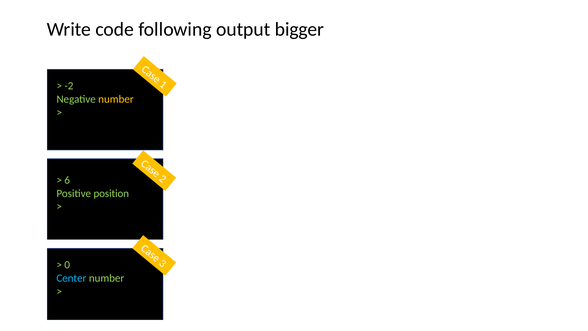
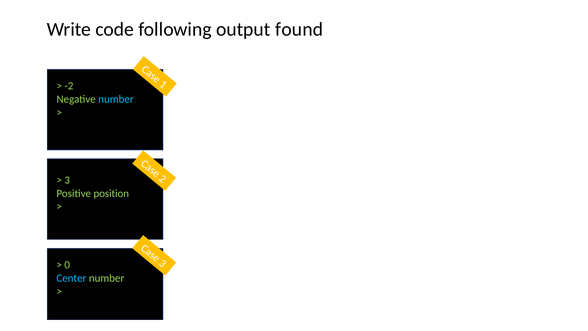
bigger: bigger -> found
number at (116, 99) colour: yellow -> light blue
6 at (67, 180): 6 -> 3
